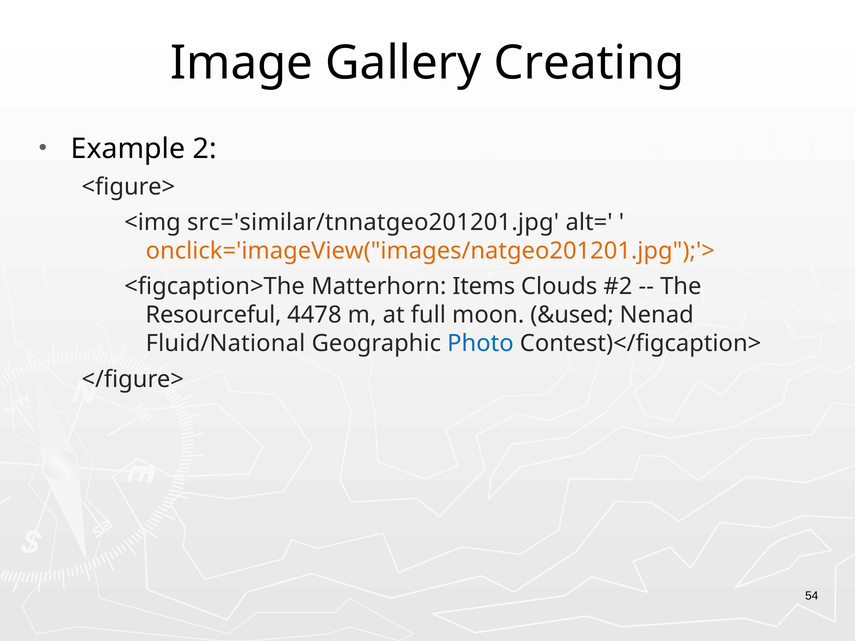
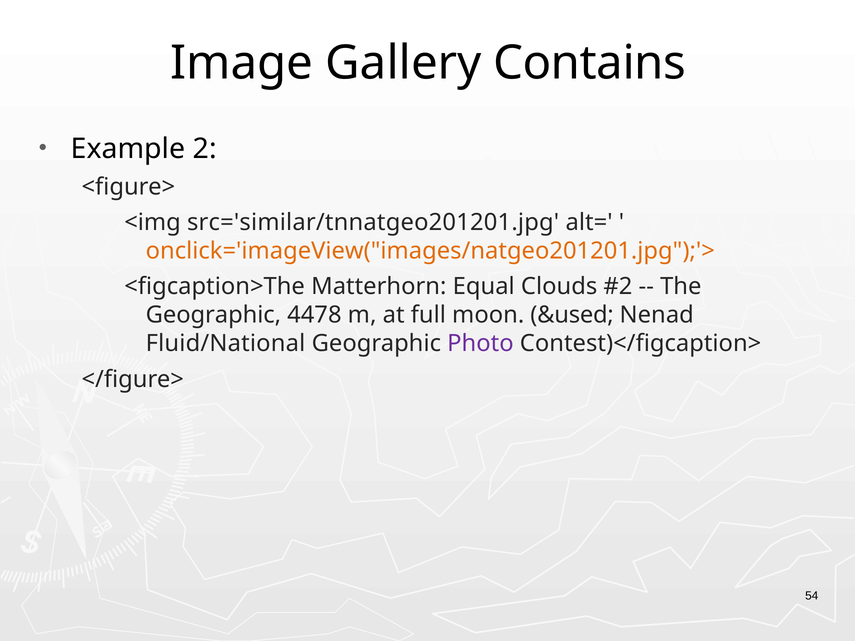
Creating: Creating -> Contains
Items: Items -> Equal
Resourceful at (213, 315): Resourceful -> Geographic
Photo colour: blue -> purple
